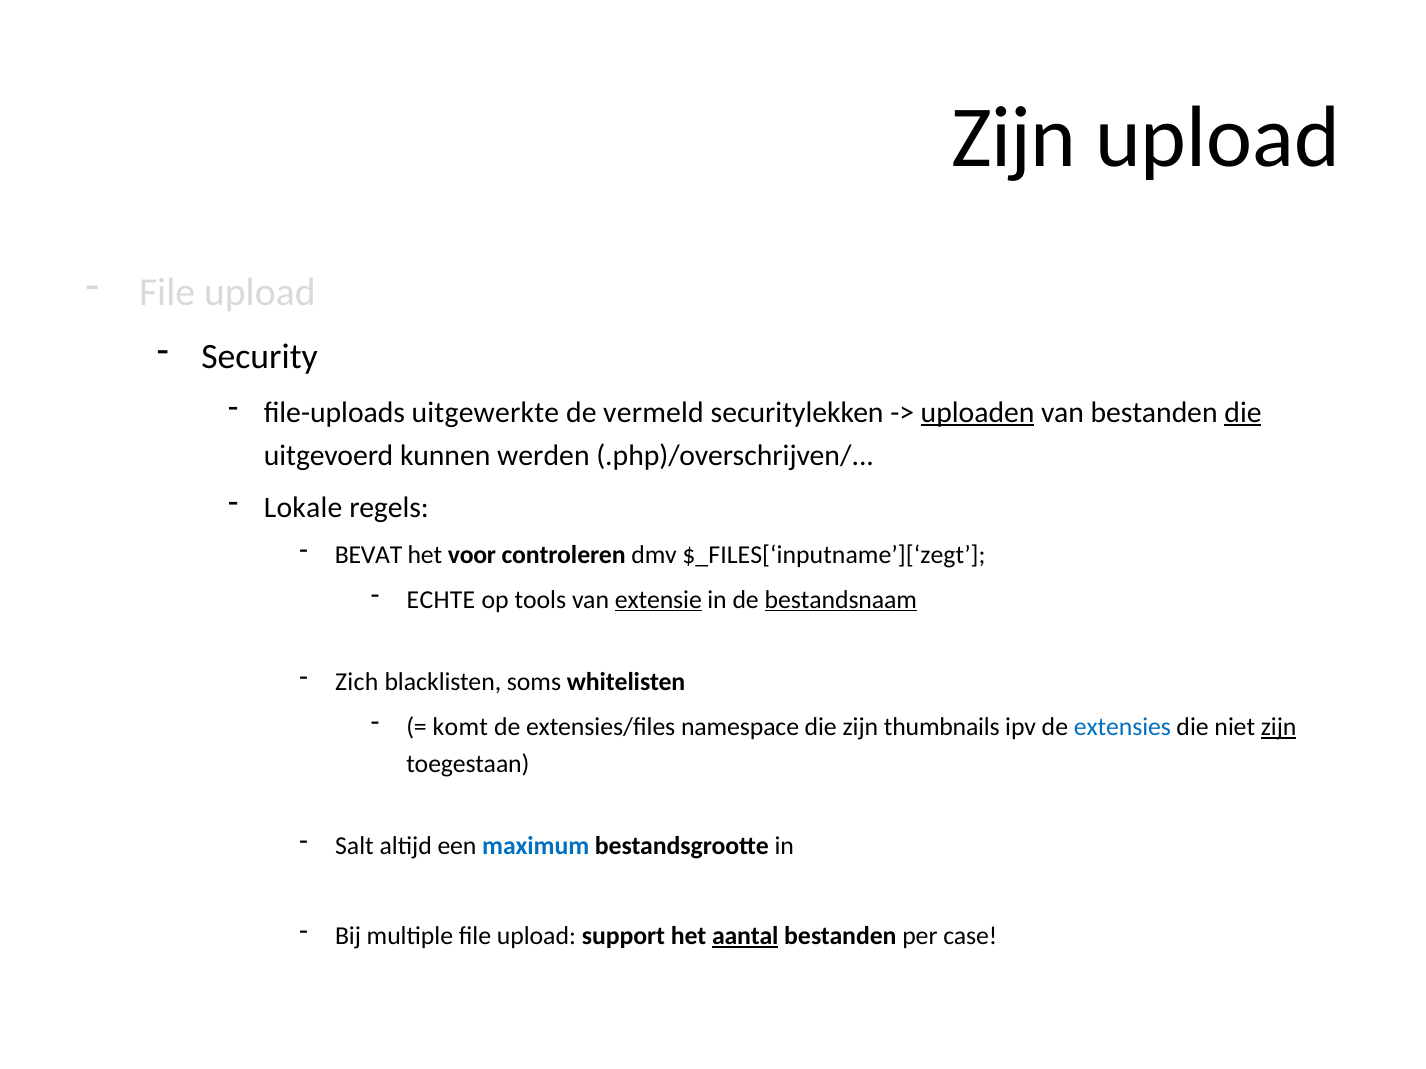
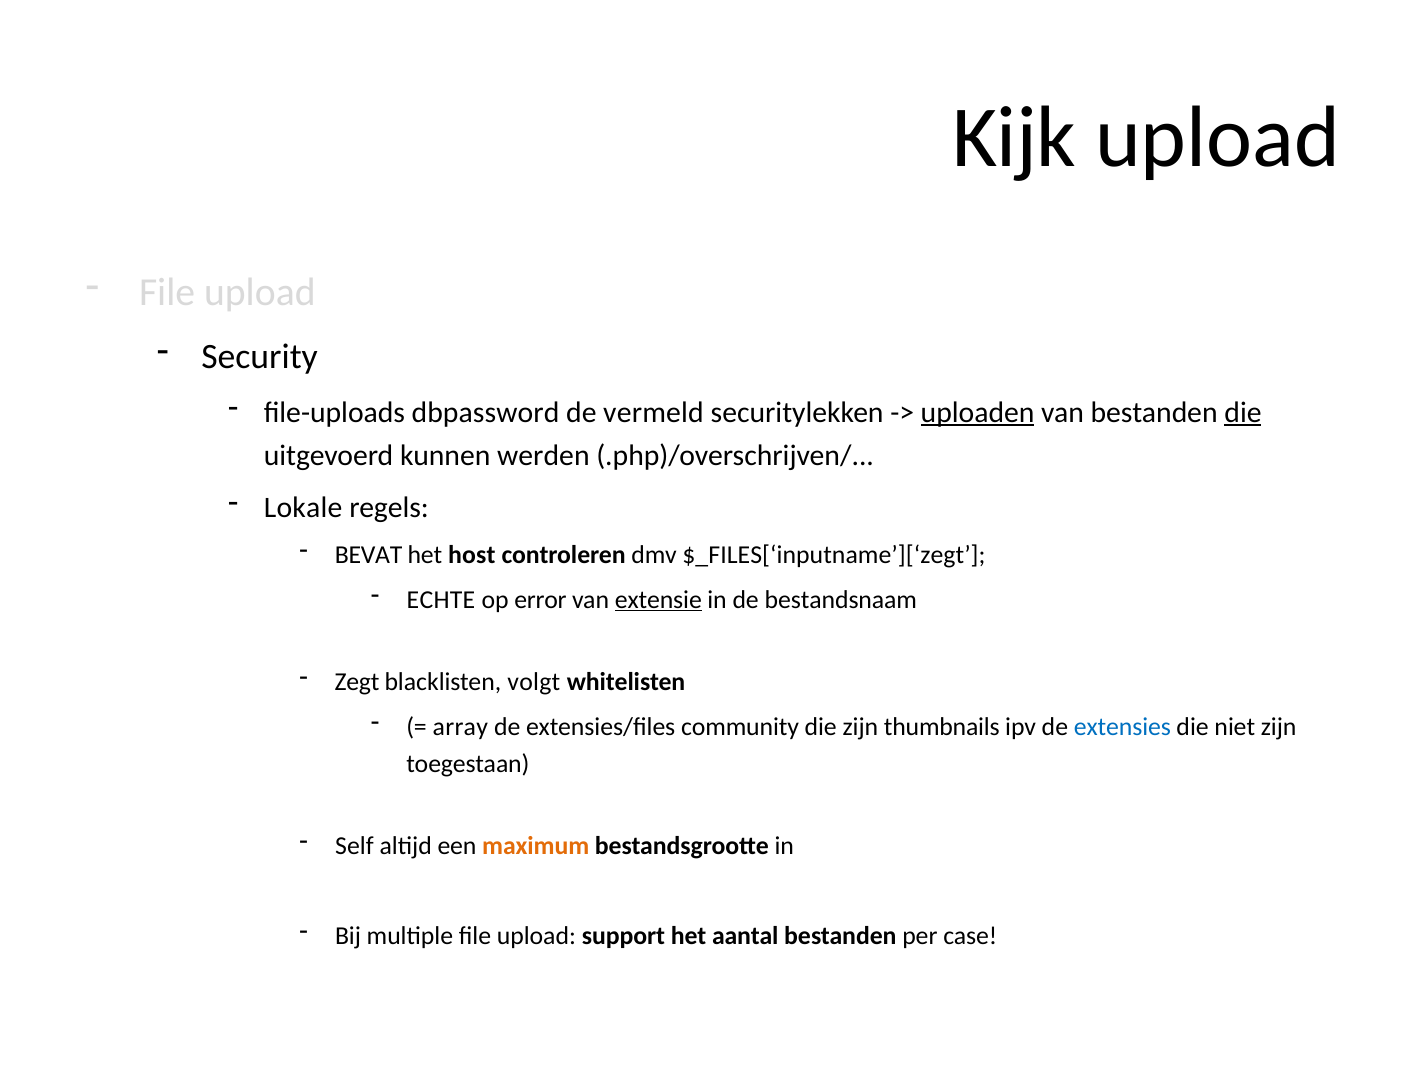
Zijn at (1014, 138): Zijn -> Kijk
uitgewerkte: uitgewerkte -> dbpassword
voor: voor -> host
tools: tools -> error
bestandsnaam underline: present -> none
Zich: Zich -> Zegt
soms: soms -> volgt
komt: komt -> array
namespace: namespace -> community
zijn at (1279, 727) underline: present -> none
Salt: Salt -> Self
maximum colour: blue -> orange
aantal underline: present -> none
